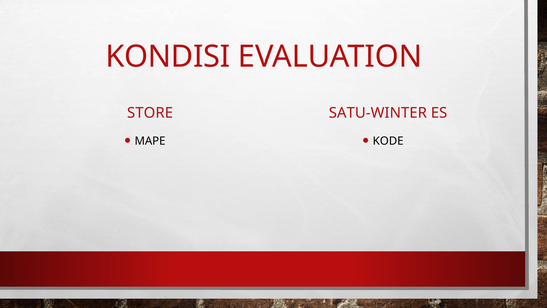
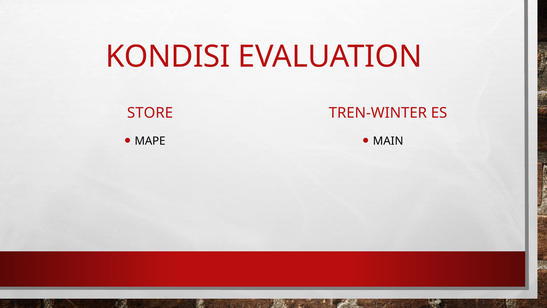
SATU-WINTER: SATU-WINTER -> TREN-WINTER
KODE: KODE -> MAIN
